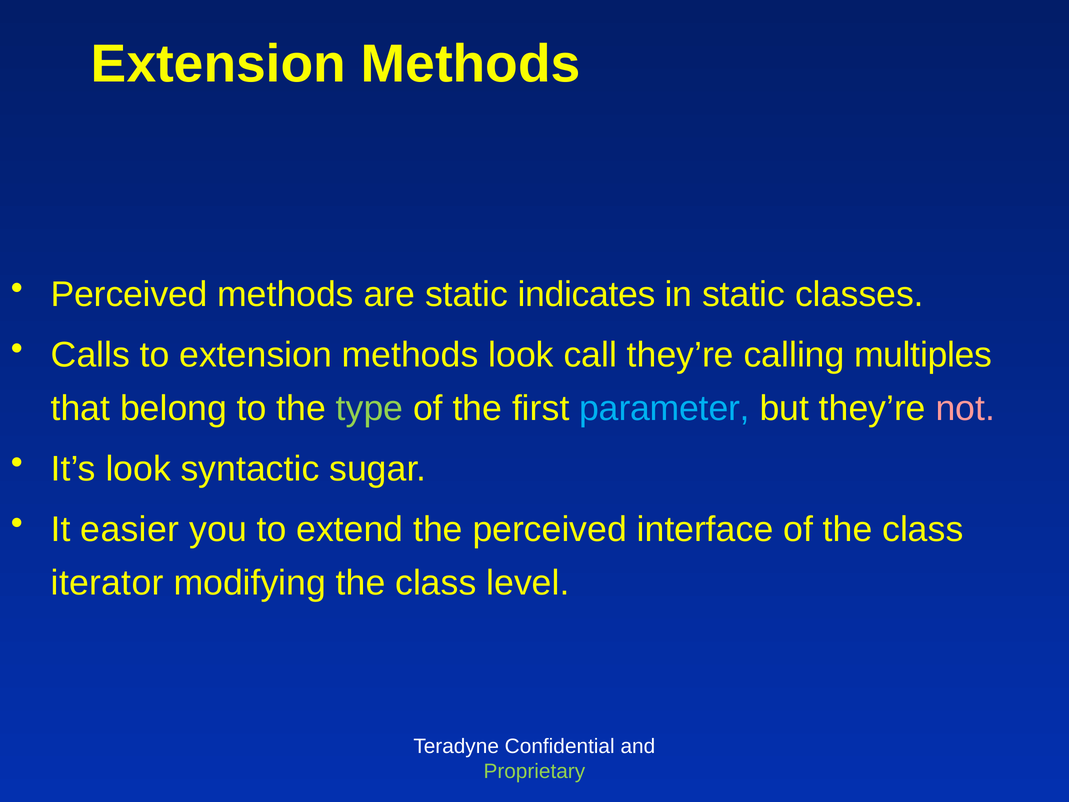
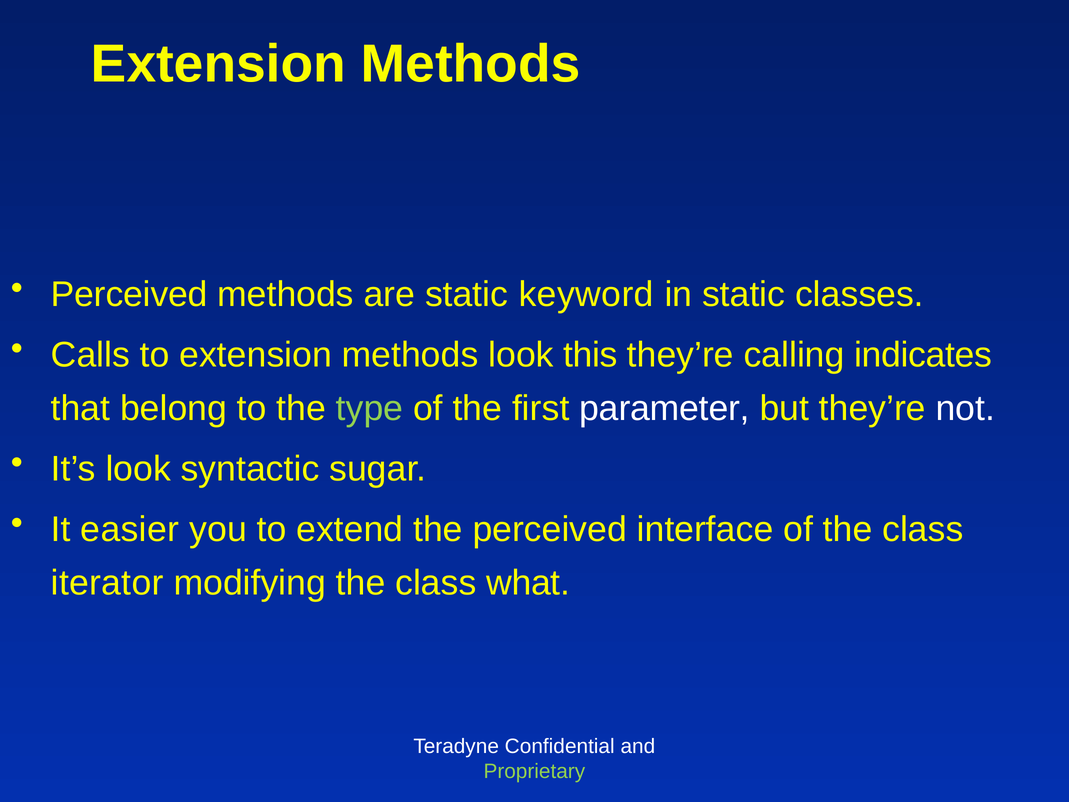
indicates: indicates -> keyword
call: call -> this
multiples: multiples -> indicates
parameter colour: light blue -> white
not colour: pink -> white
level: level -> what
